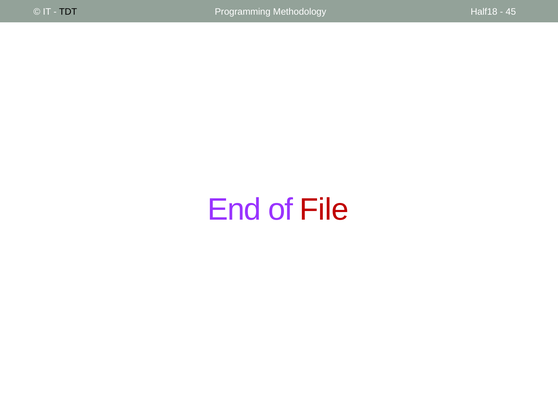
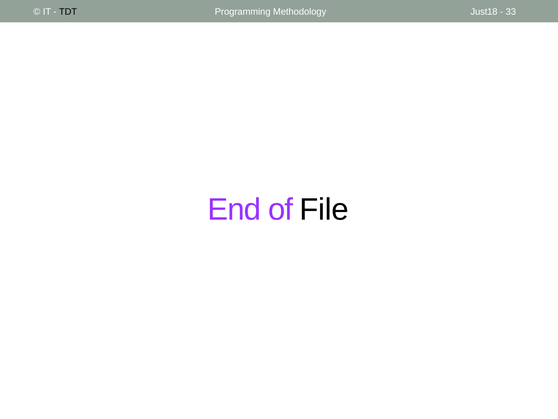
Half18: Half18 -> Just18
45: 45 -> 33
File colour: red -> black
